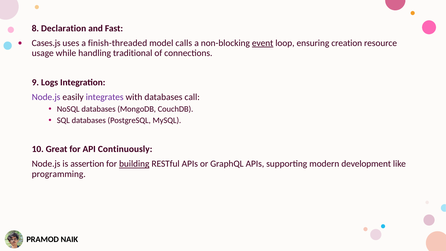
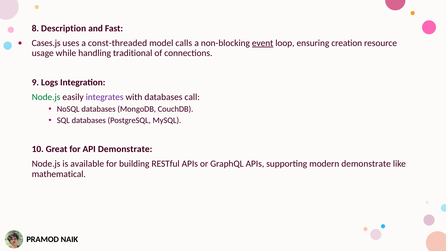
Declaration: Declaration -> Description
finish-threaded: finish-threaded -> const-threaded
Node.js at (46, 97) colour: purple -> green
API Continuously: Continuously -> Demonstrate
assertion: assertion -> available
building underline: present -> none
modern development: development -> demonstrate
programming: programming -> mathematical
